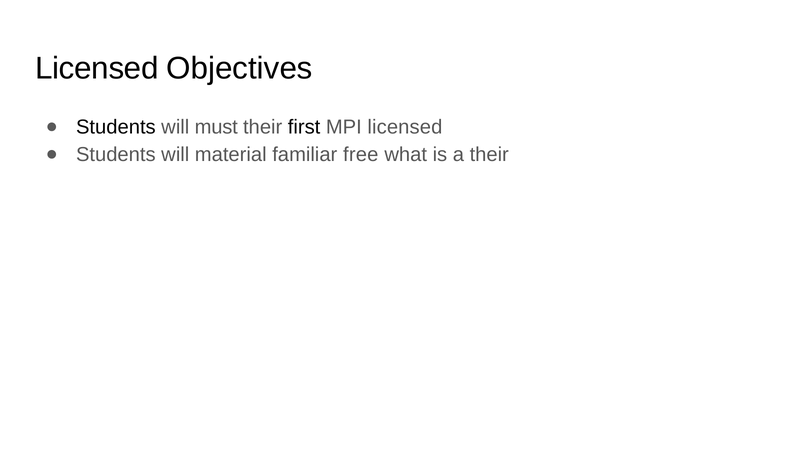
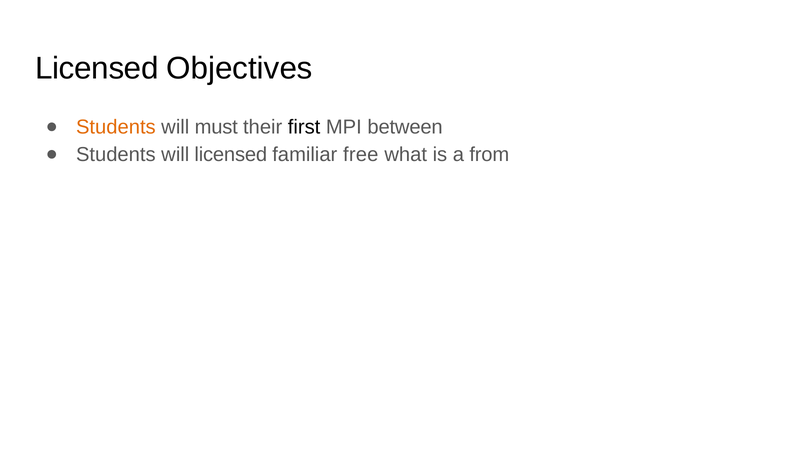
Students at (116, 127) colour: black -> orange
MPI licensed: licensed -> between
will material: material -> licensed
a their: their -> from
